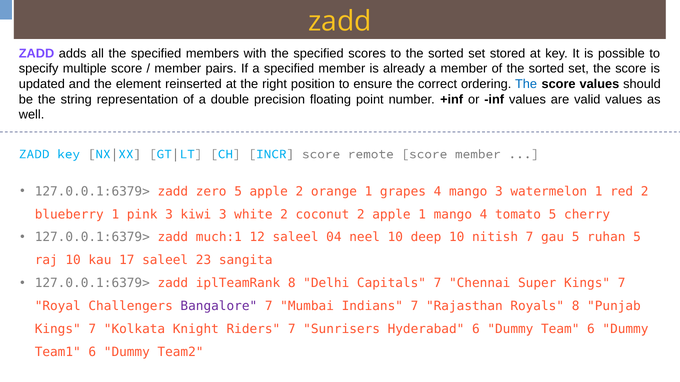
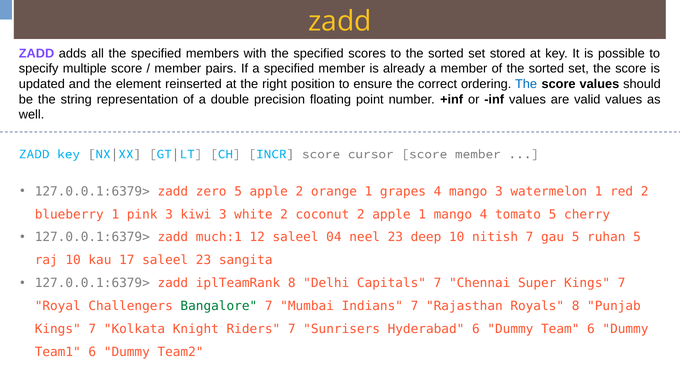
remote: remote -> cursor
neel 10: 10 -> 23
Bangalore colour: purple -> green
